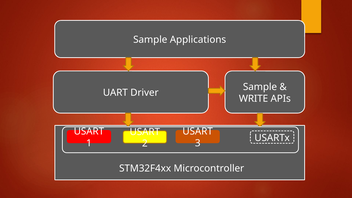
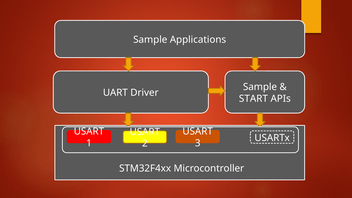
WRITE: WRITE -> START
